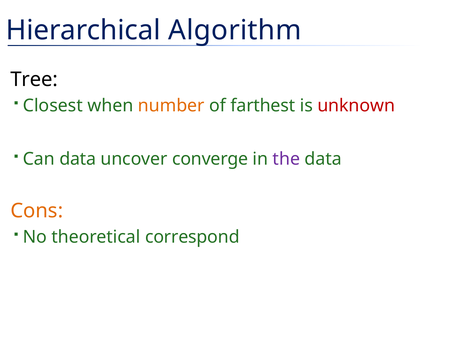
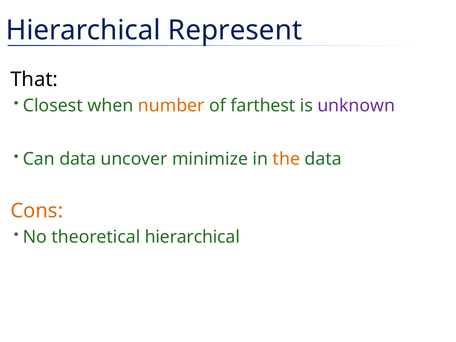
Algorithm: Algorithm -> Represent
Tree: Tree -> That
unknown colour: red -> purple
converge: converge -> minimize
the colour: purple -> orange
theoretical correspond: correspond -> hierarchical
